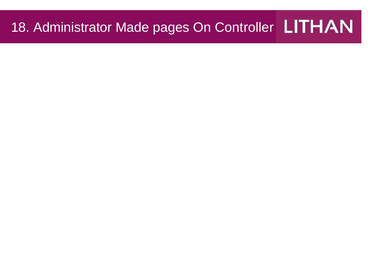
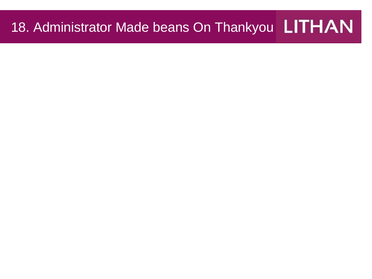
pages: pages -> beans
Controller: Controller -> Thankyou
